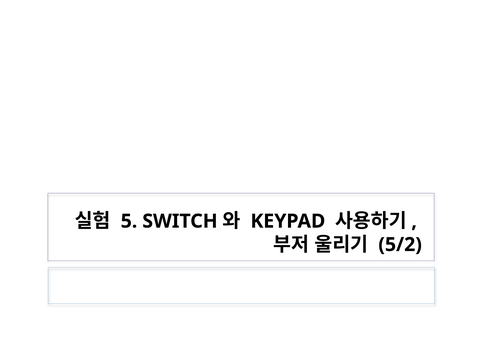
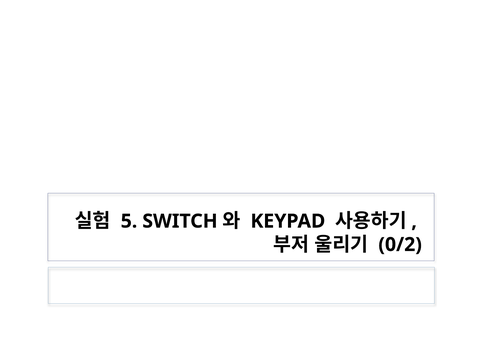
5/2: 5/2 -> 0/2
